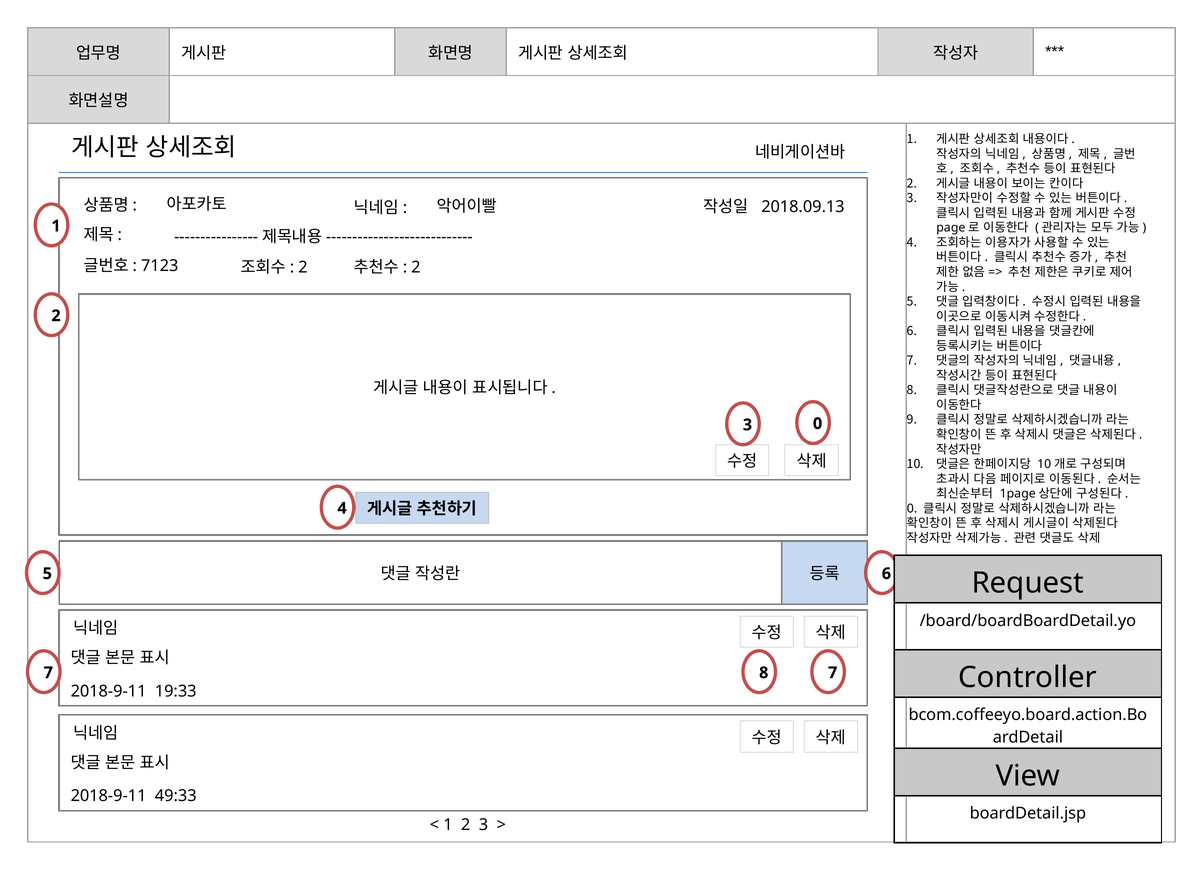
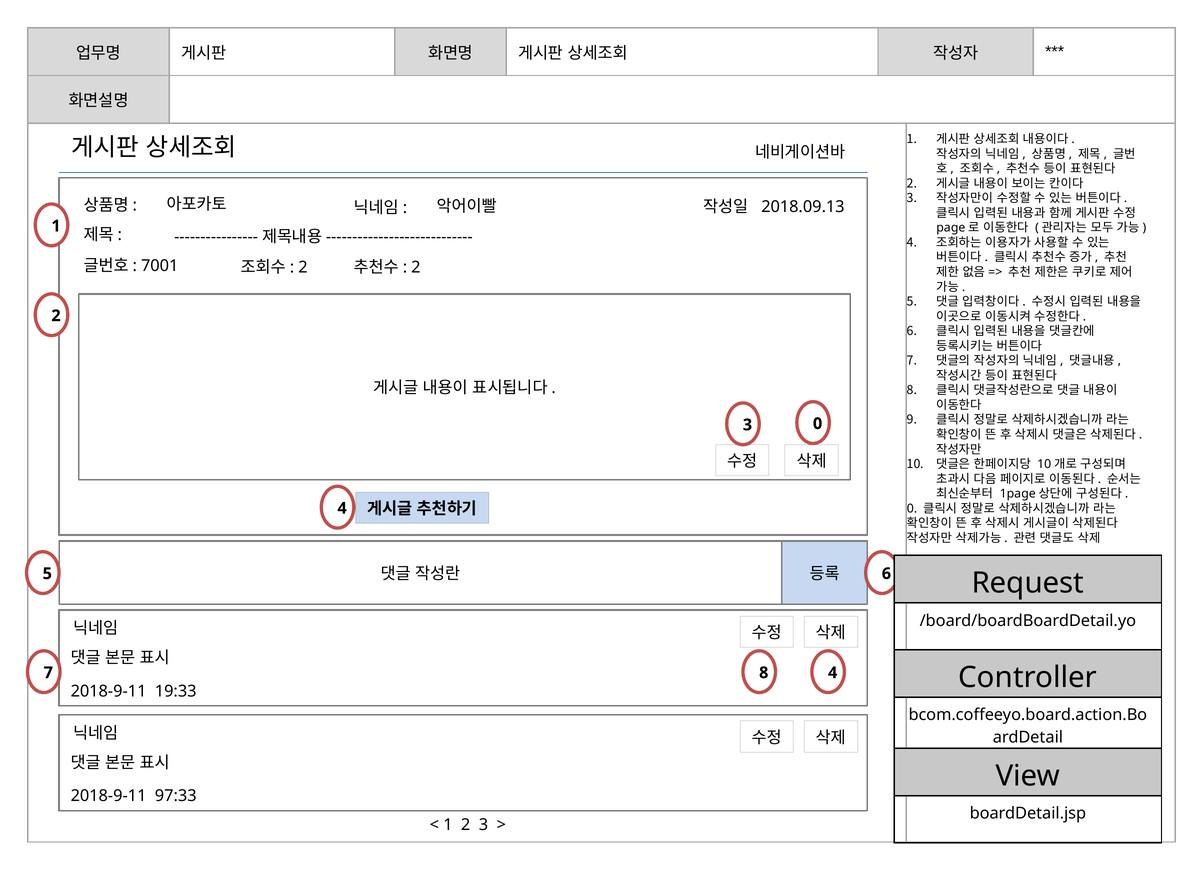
7123: 7123 -> 7001
7 7: 7 -> 4
49:33: 49:33 -> 97:33
